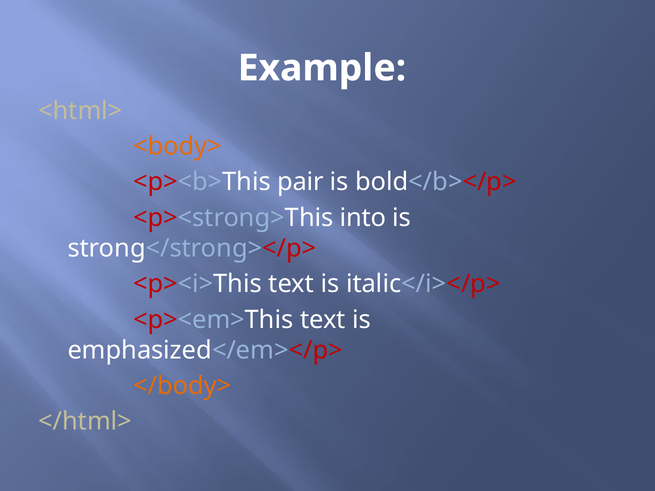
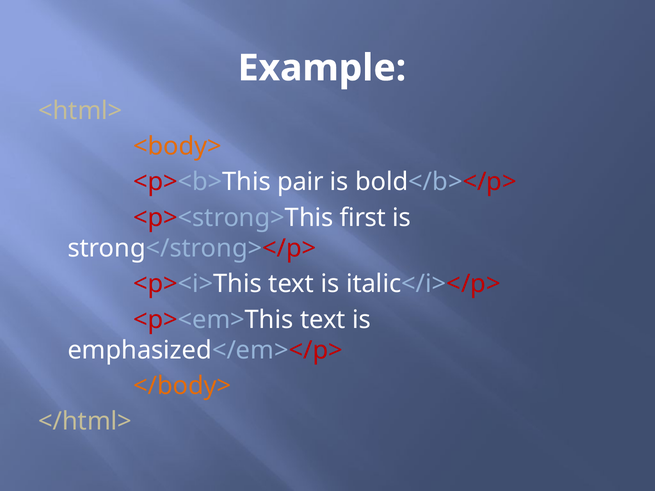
into: into -> first
